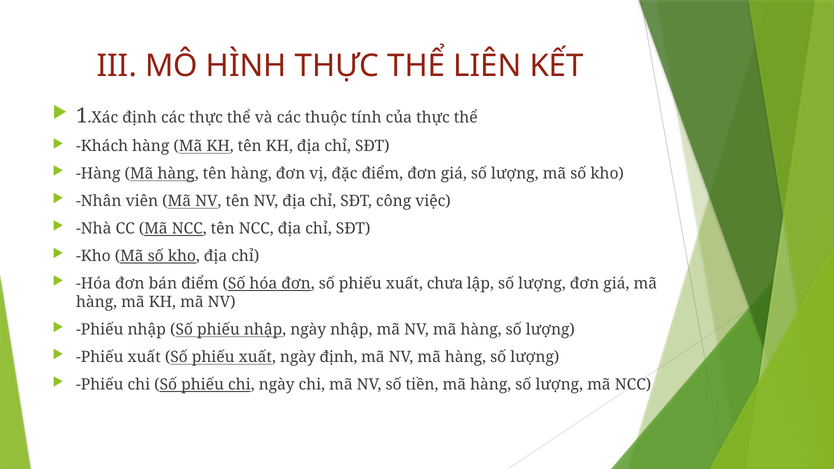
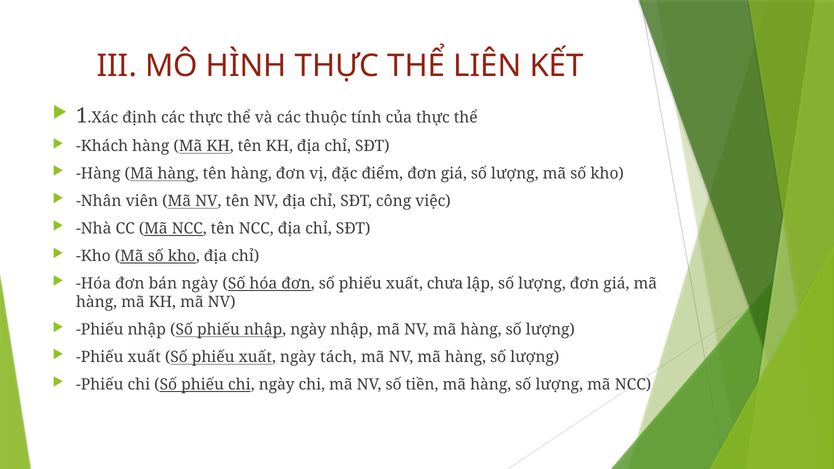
bán điểm: điểm -> ngày
ngày định: định -> tách
